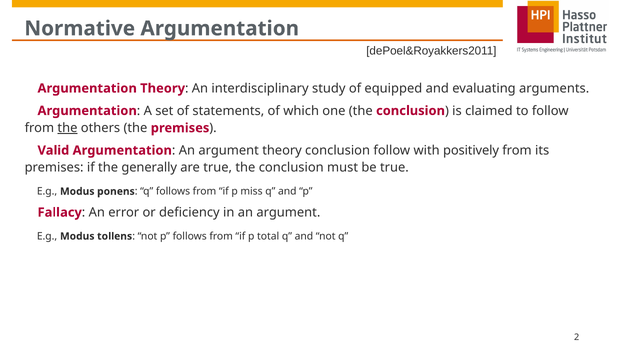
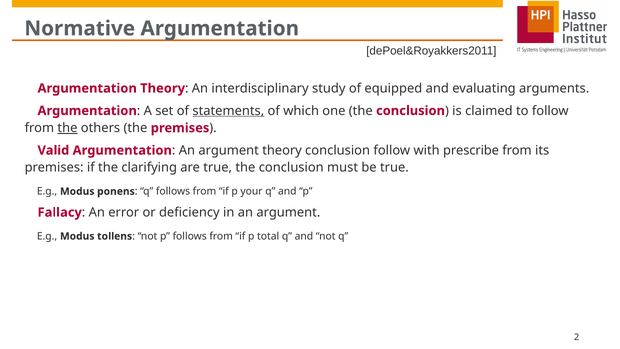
statements underline: none -> present
positively: positively -> prescribe
generally: generally -> clarifying
miss: miss -> your
